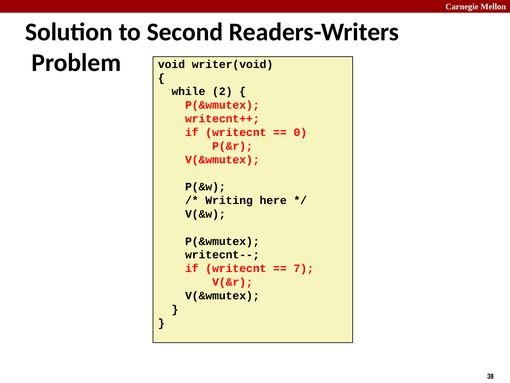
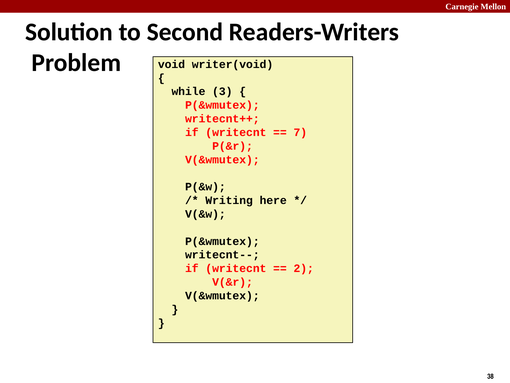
2: 2 -> 3
0: 0 -> 7
7: 7 -> 2
